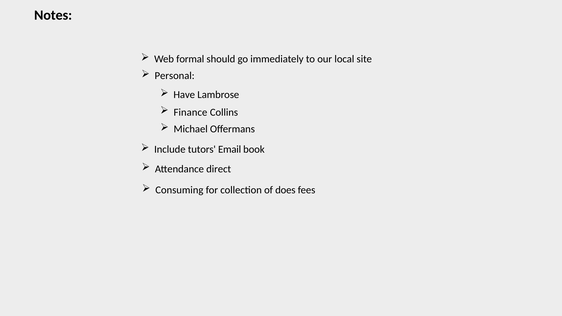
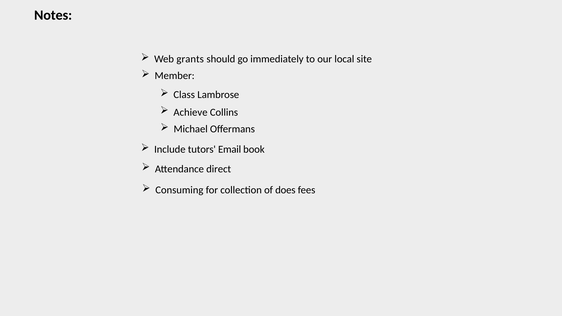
formal: formal -> grants
Personal: Personal -> Member
Have: Have -> Class
Finance: Finance -> Achieve
